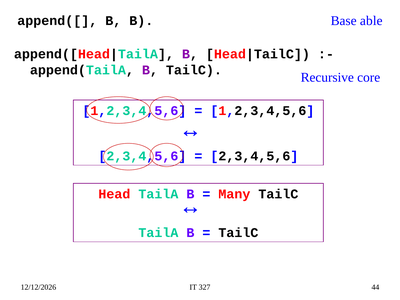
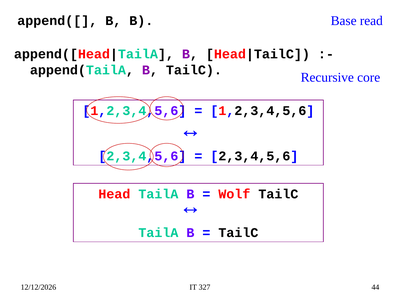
able: able -> read
Many: Many -> Wolf
